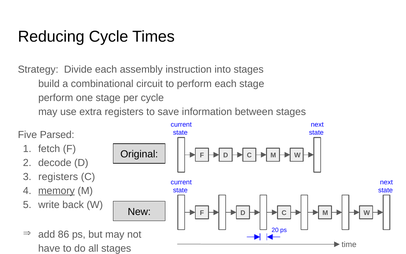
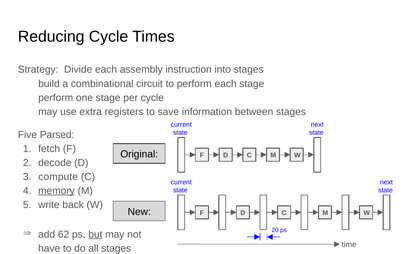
registers at (58, 177): registers -> compute
86: 86 -> 62
but underline: none -> present
